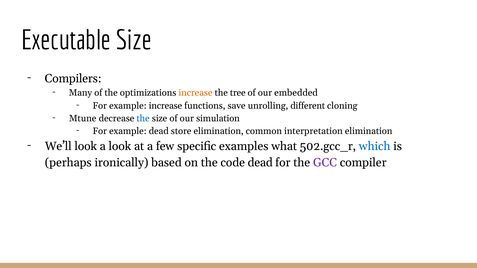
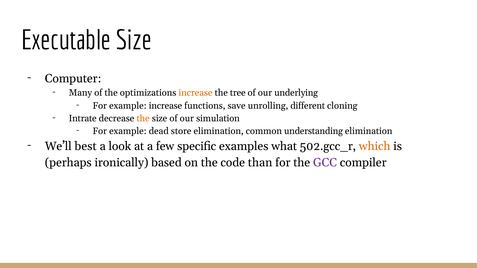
Compilers: Compilers -> Computer
embedded: embedded -> underlying
Mtune: Mtune -> Intrate
the at (143, 119) colour: blue -> orange
interpretation: interpretation -> understanding
We’ll look: look -> best
which colour: blue -> orange
code dead: dead -> than
